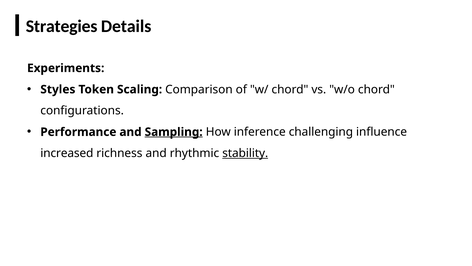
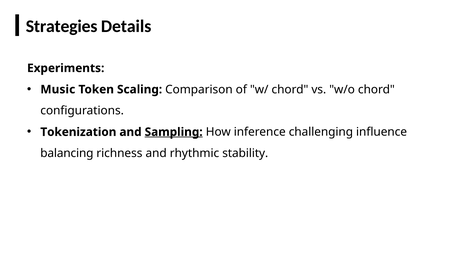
Styles: Styles -> Music
Performance: Performance -> Tokenization
increased: increased -> balancing
stability underline: present -> none
